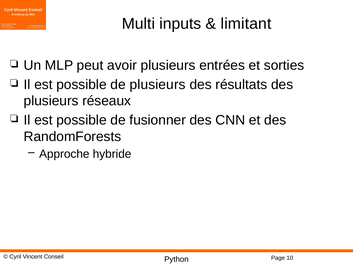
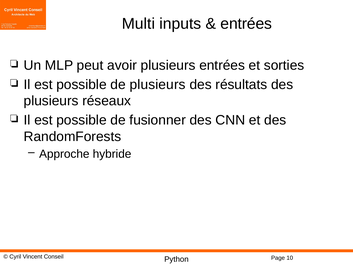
limitant at (246, 24): limitant -> entrées
